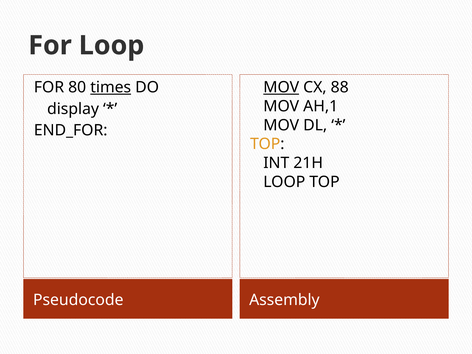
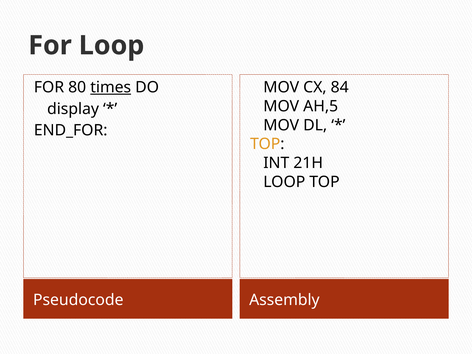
MOV at (281, 87) underline: present -> none
88: 88 -> 84
AH,1: AH,1 -> AH,5
